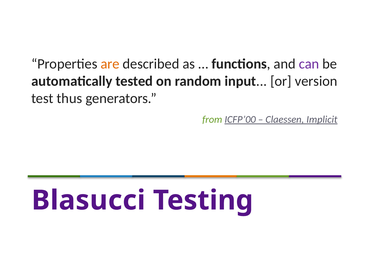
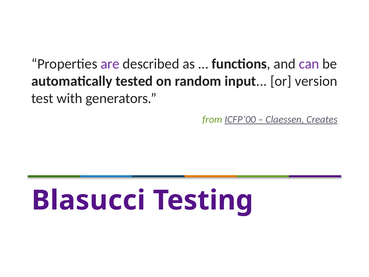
are colour: orange -> purple
thus: thus -> with
Implicit: Implicit -> Creates
